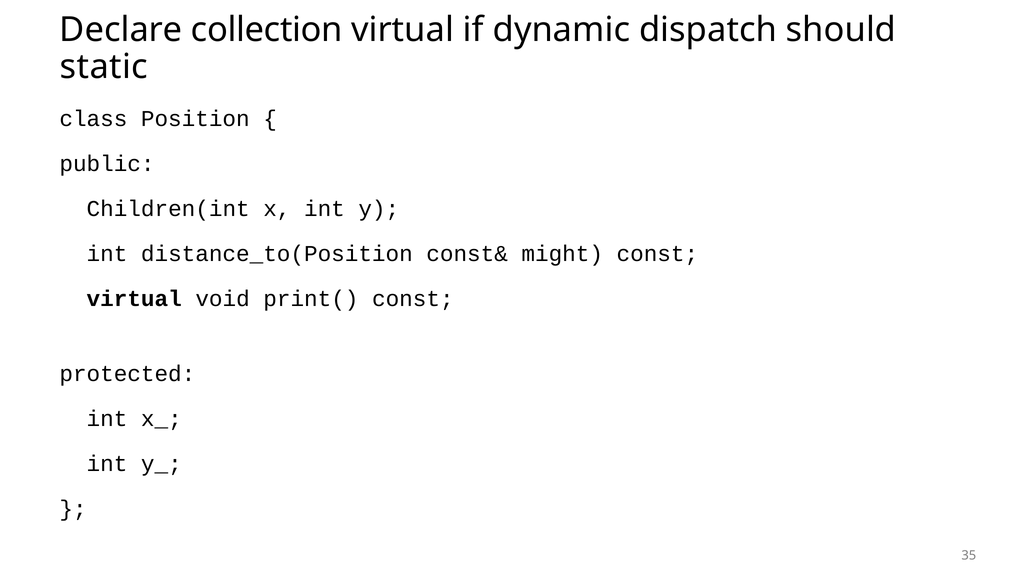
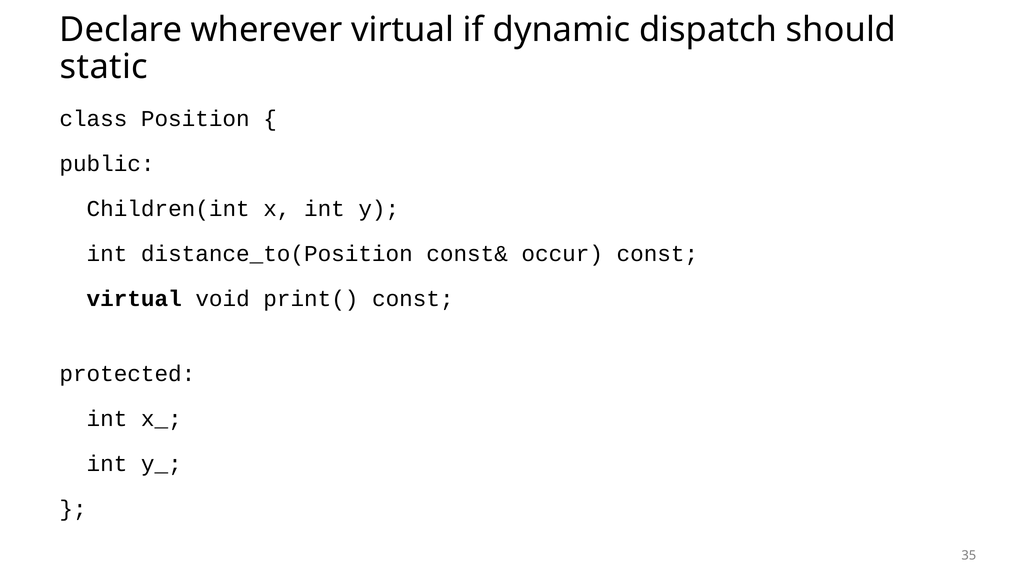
collection: collection -> wherever
might: might -> occur
